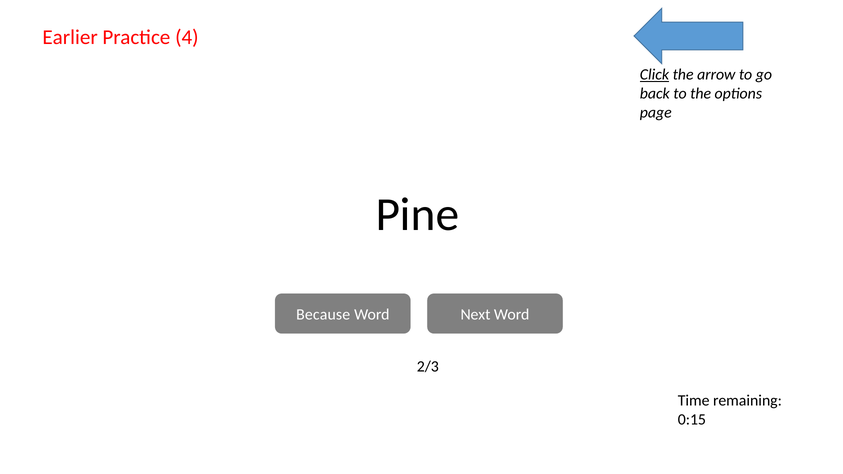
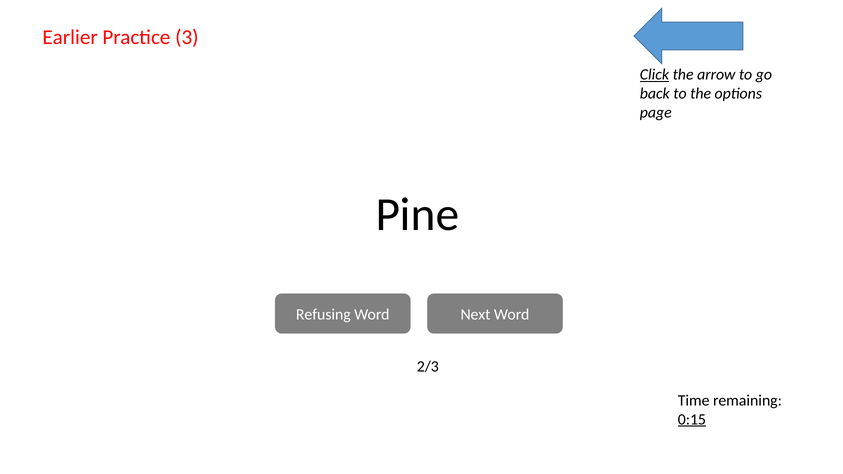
4: 4 -> 3
Because: Because -> Refusing
0:15 underline: none -> present
